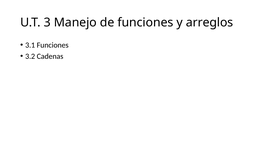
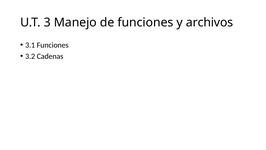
arreglos: arreglos -> archivos
